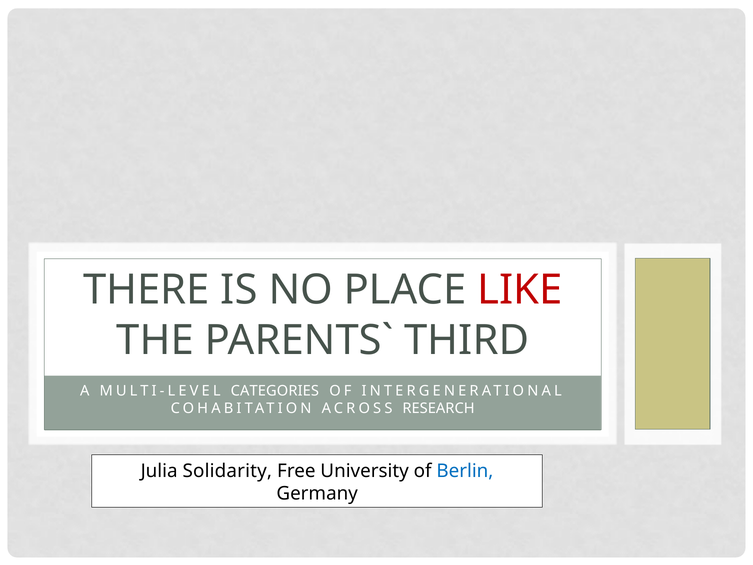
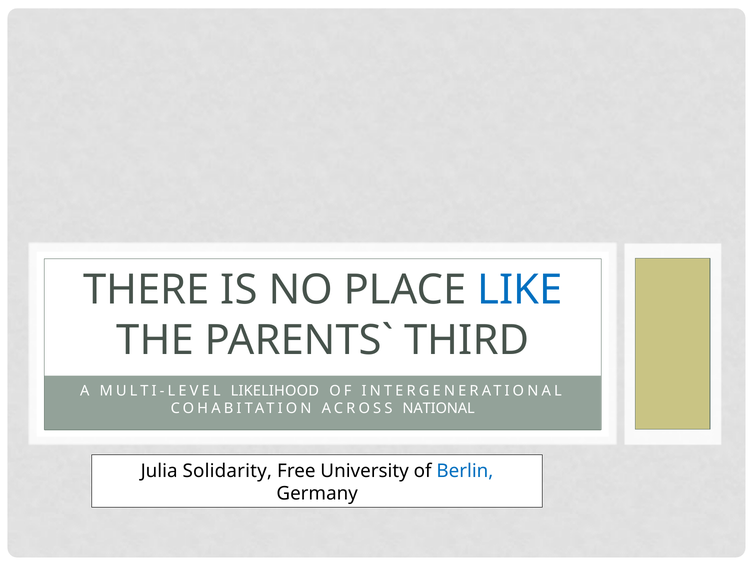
LIKE colour: red -> blue
CATEGORIES: CATEGORIES -> LIKELIHOOD
RESEARCH: RESEARCH -> NATIONAL
